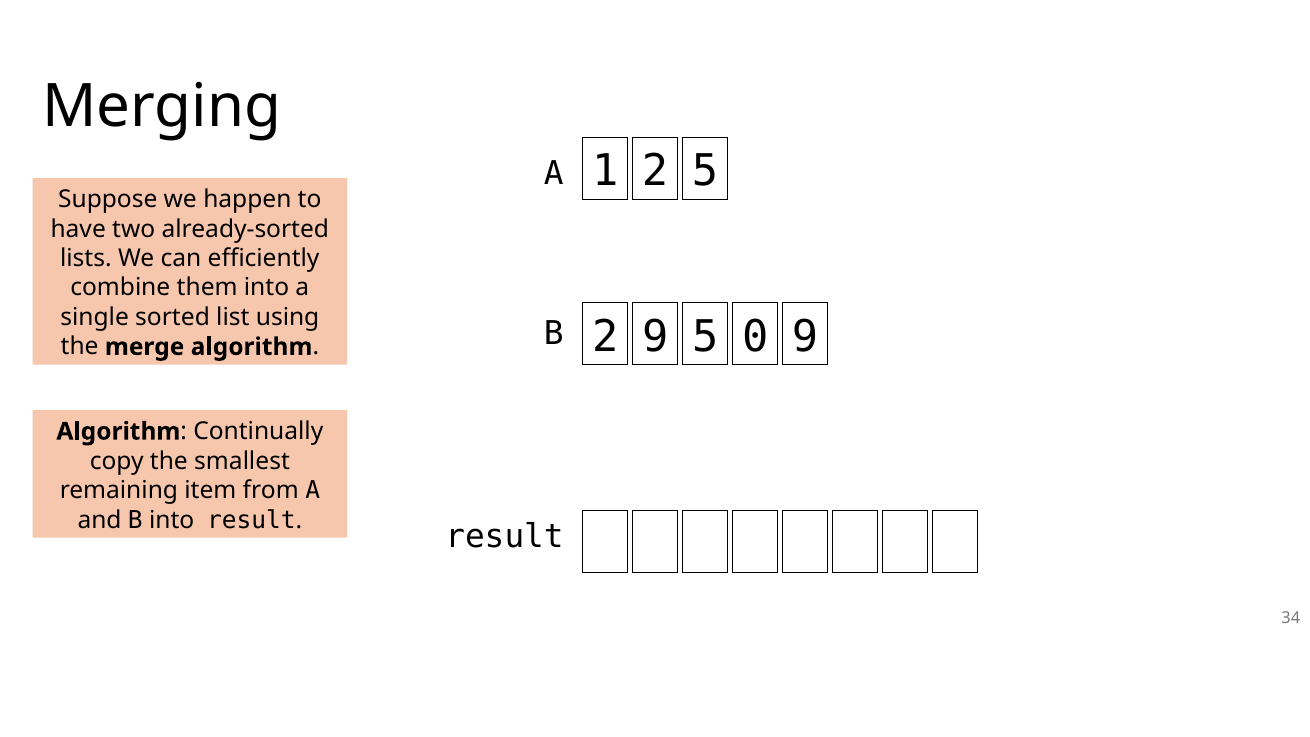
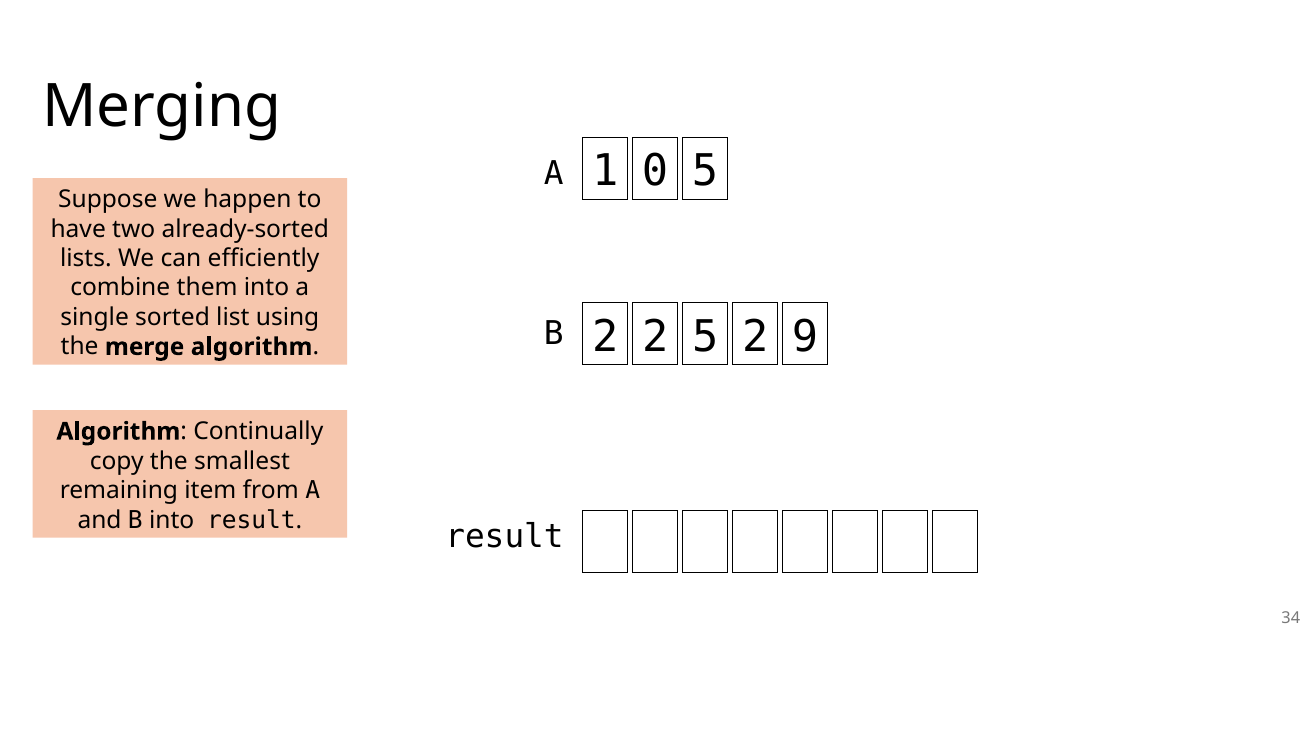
1 2: 2 -> 0
2 9: 9 -> 2
0 at (755, 337): 0 -> 2
